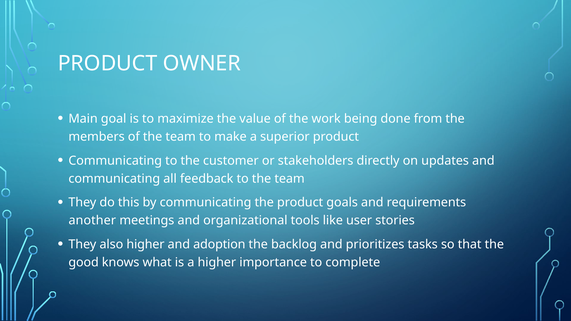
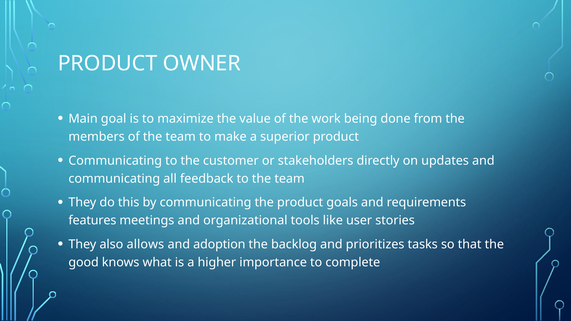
another: another -> features
also higher: higher -> allows
